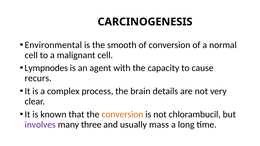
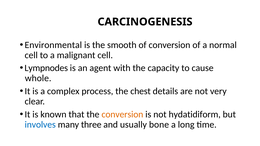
recurs: recurs -> whole
brain: brain -> chest
chlorambucil: chlorambucil -> hydatidiform
involves colour: purple -> blue
mass: mass -> bone
